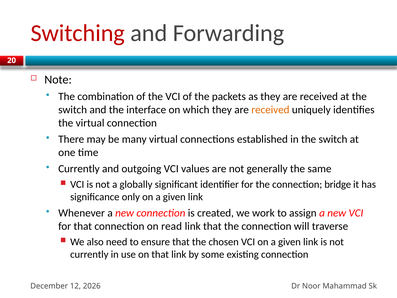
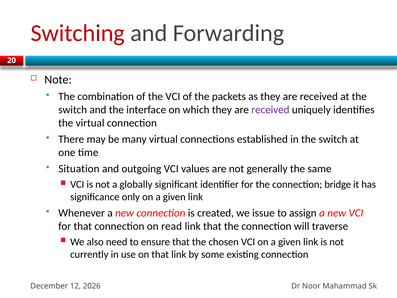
received at (270, 110) colour: orange -> purple
Currently at (79, 169): Currently -> Situation
work: work -> issue
